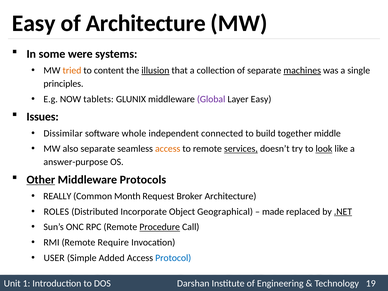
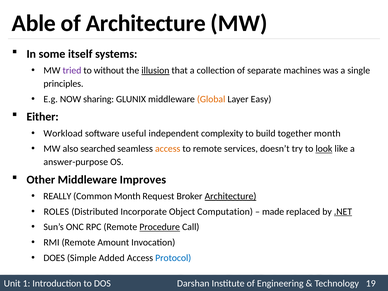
Easy at (34, 23): Easy -> Able
were: were -> itself
tried colour: orange -> purple
content: content -> without
machines underline: present -> none
tablets: tablets -> sharing
Global colour: purple -> orange
Issues: Issues -> Either
Dissimilar: Dissimilar -> Workload
whole: whole -> useful
connected: connected -> complexity
together middle: middle -> month
also separate: separate -> searched
services underline: present -> none
Other underline: present -> none
Protocols: Protocols -> Improves
Architecture at (230, 196) underline: none -> present
Geographical: Geographical -> Computation
Require: Require -> Amount
USER: USER -> DOES
